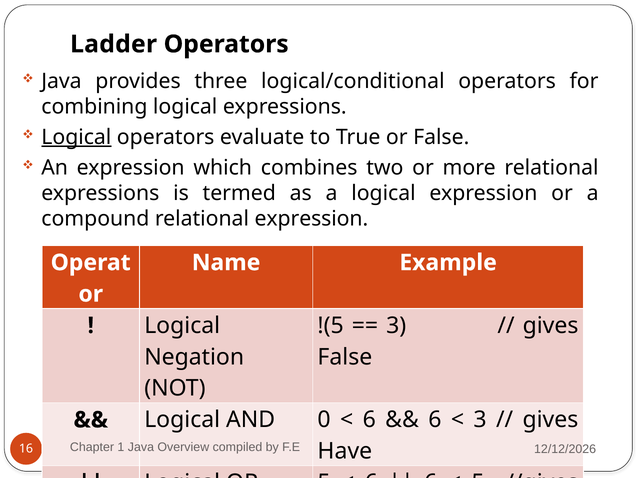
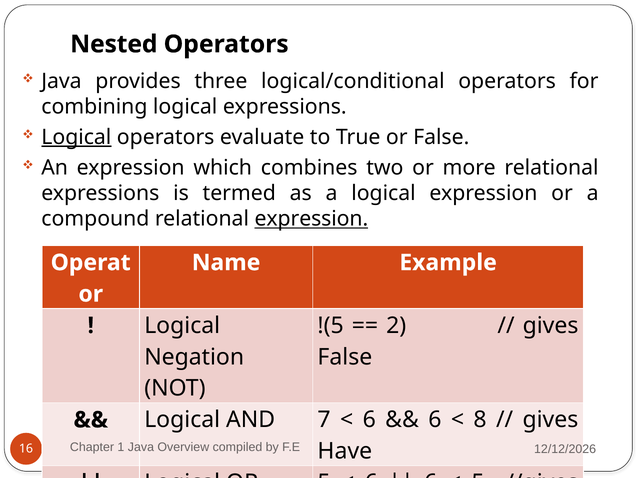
Ladder: Ladder -> Nested
expression at (311, 219) underline: none -> present
3 at (396, 325): 3 -> 2
0: 0 -> 7
3 at (480, 420): 3 -> 8
